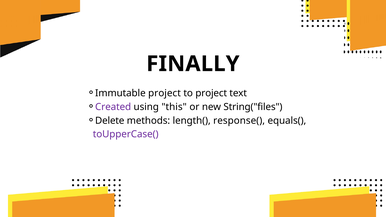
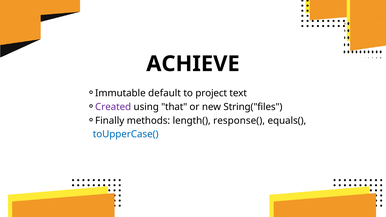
FINALLY: FINALLY -> ACHIEVE
Immutable project: project -> default
this: this -> that
Delete: Delete -> Finally
toUpperCase( colour: purple -> blue
